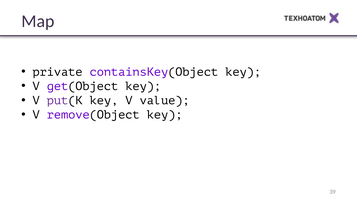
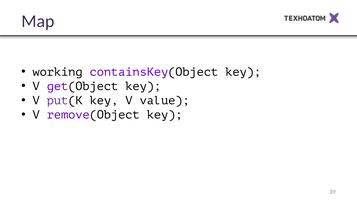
private: private -> working
